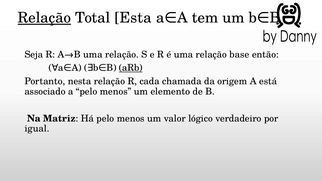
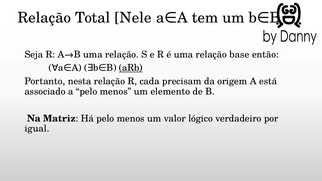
Relação at (44, 18) underline: present -> none
Esta: Esta -> Nele
chamada: chamada -> precisam
